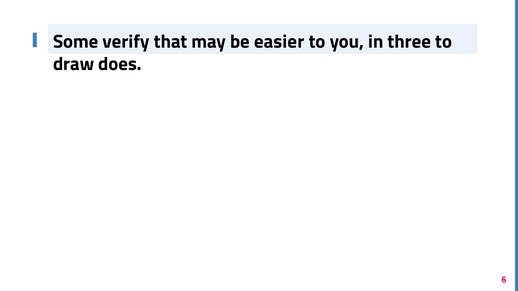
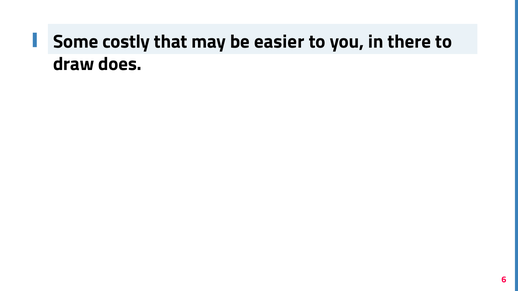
verify: verify -> costly
three: three -> there
